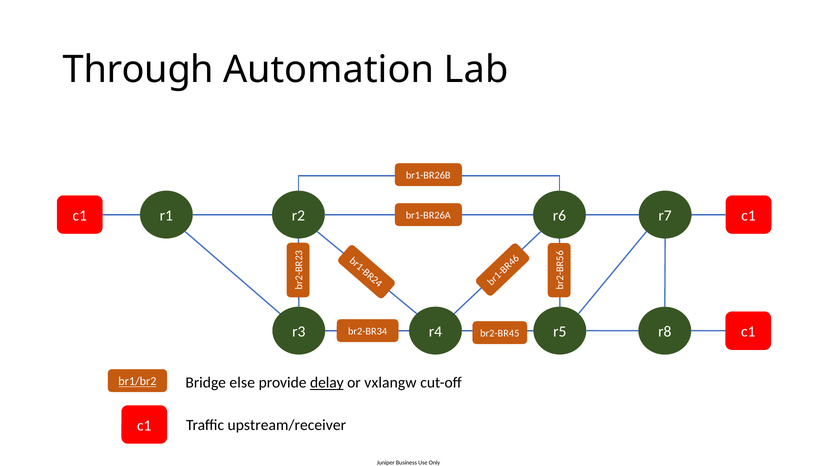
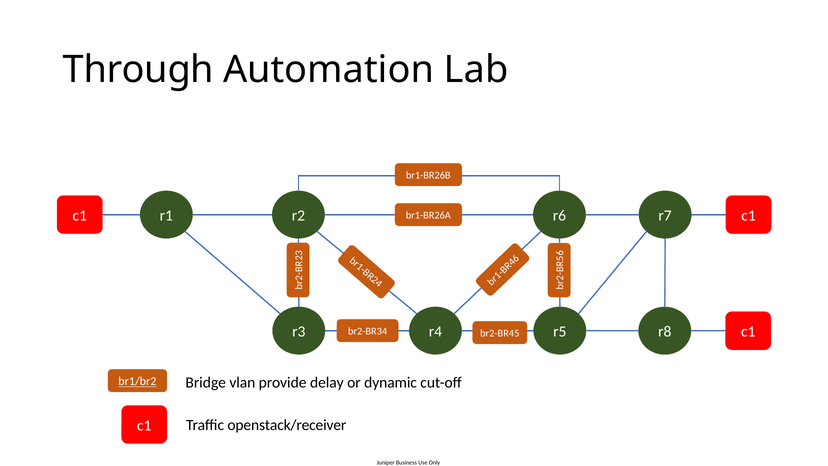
else: else -> vlan
delay underline: present -> none
vxlangw: vxlangw -> dynamic
upstream/receiver: upstream/receiver -> openstack/receiver
